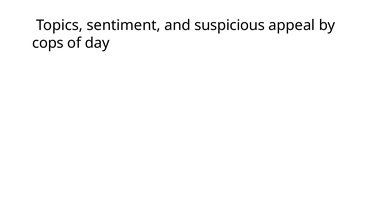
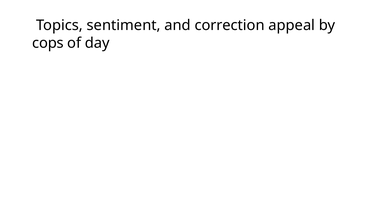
suspicious: suspicious -> correction
